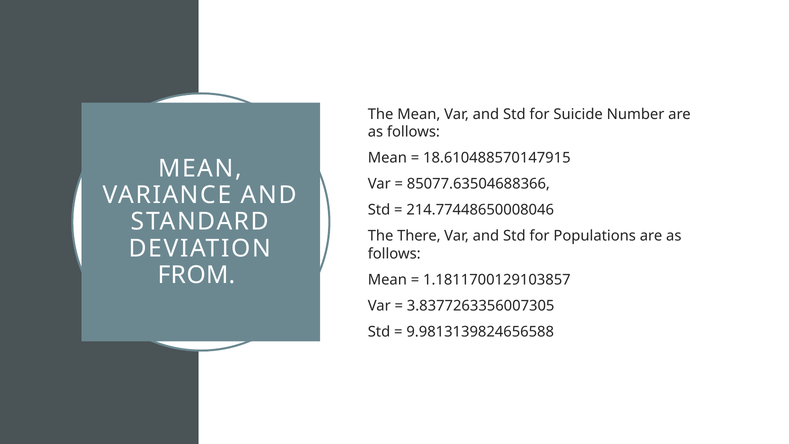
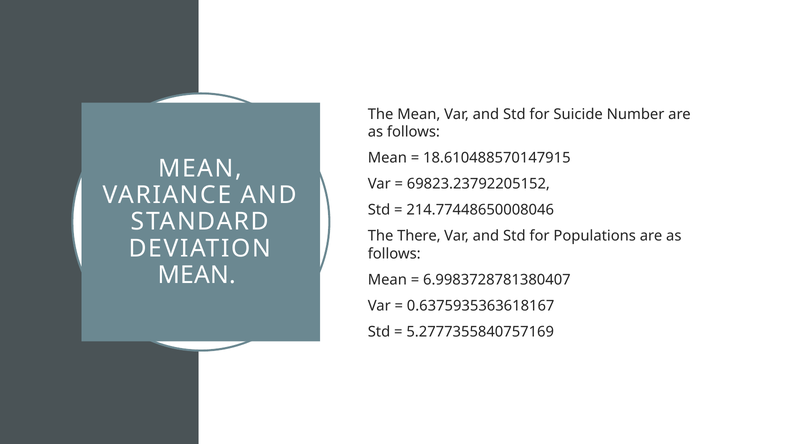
85077.63504688366: 85077.63504688366 -> 69823.23792205152
FROM at (197, 275): FROM -> MEAN
1.1811700129103857: 1.1811700129103857 -> 6.9983728781380407
3.8377263356007305: 3.8377263356007305 -> 0.6375935363618167
9.9813139824656588: 9.9813139824656588 -> 5.2777355840757169
